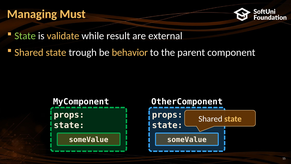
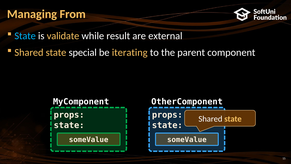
Must: Must -> From
State at (25, 36) colour: light green -> light blue
trough: trough -> special
behavior: behavior -> iterating
